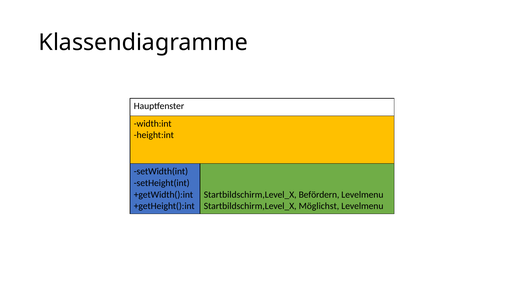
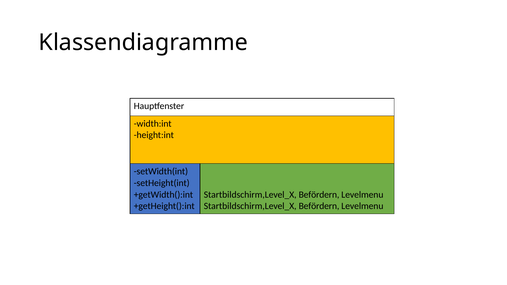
Möglichst at (319, 206): Möglichst -> Befördern
